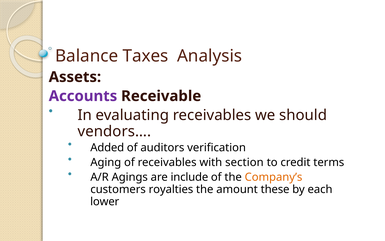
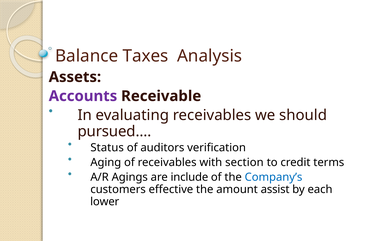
vendors…: vendors… -> pursued…
Added: Added -> Status
Company’s colour: orange -> blue
royalties: royalties -> effective
these: these -> assist
